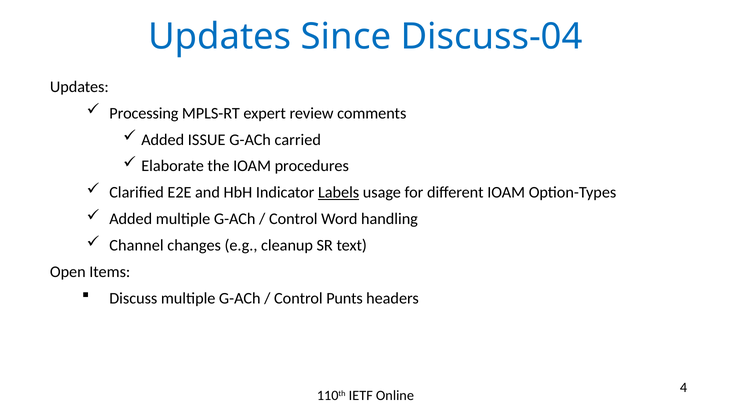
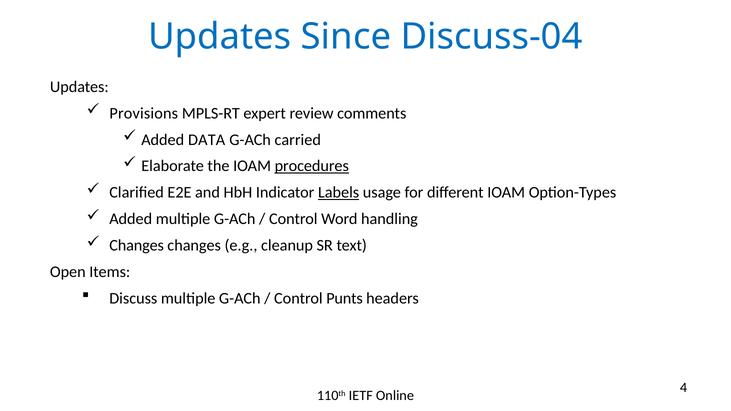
Processing: Processing -> Provisions
ISSUE: ISSUE -> DATA
procedures underline: none -> present
Channel at (137, 245): Channel -> Changes
